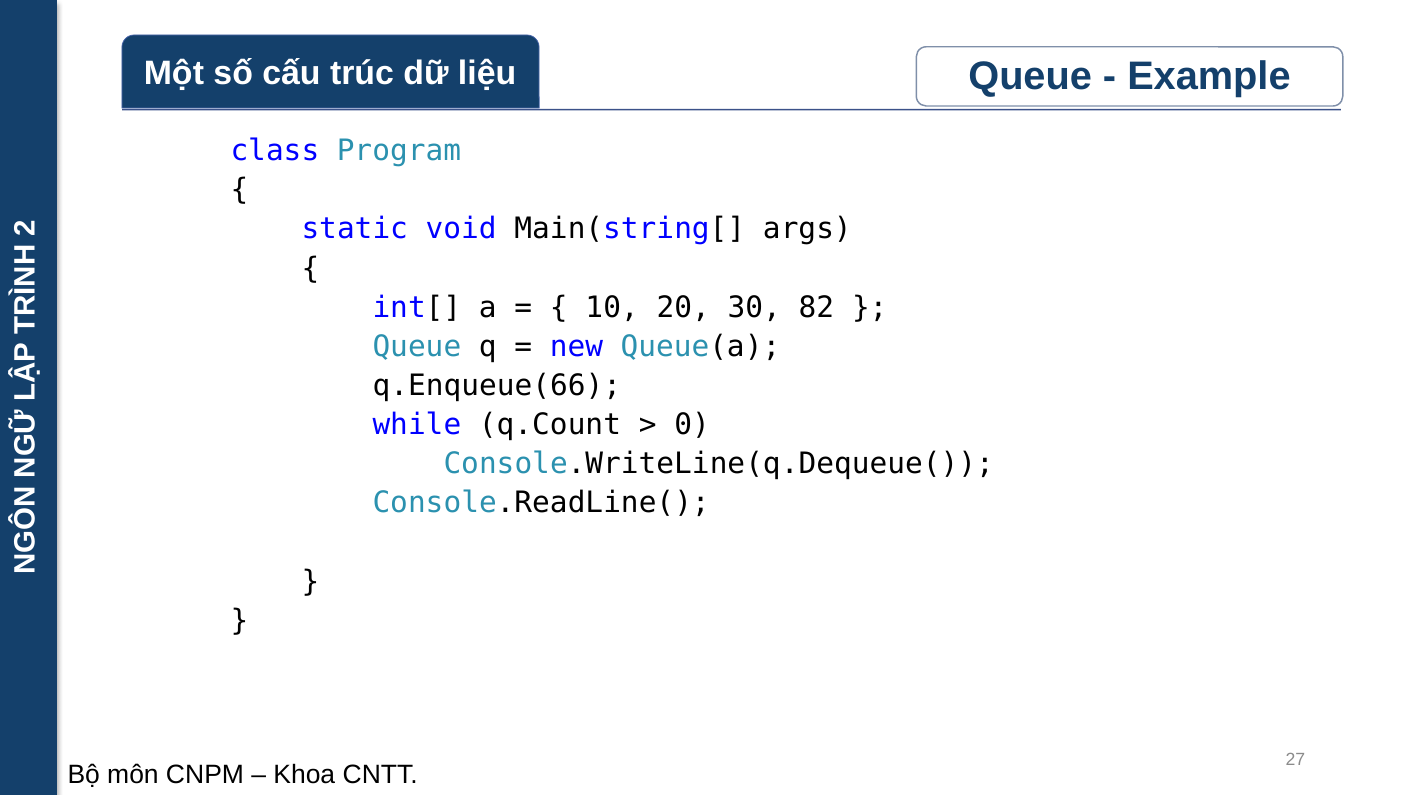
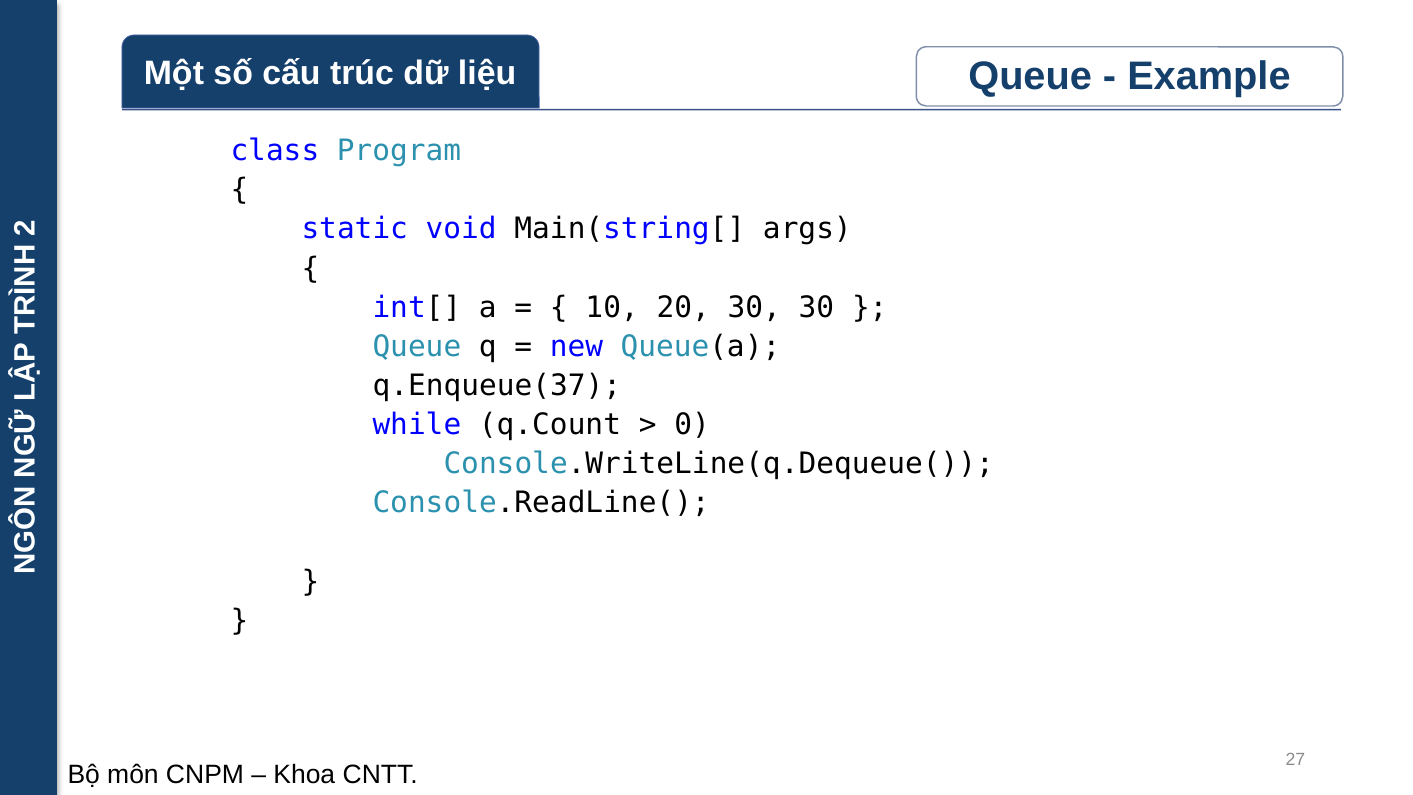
30 82: 82 -> 30
q.Enqueue(66: q.Enqueue(66 -> q.Enqueue(37
